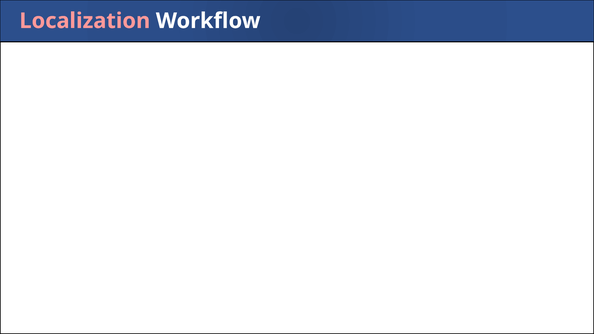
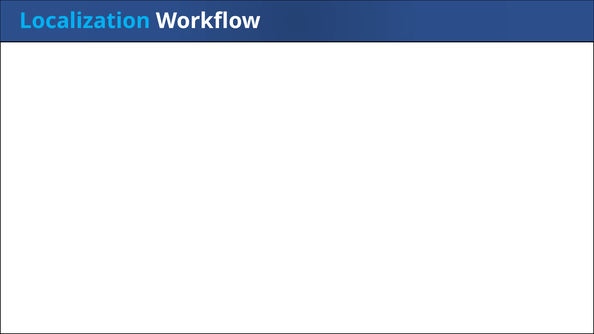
Localization colour: pink -> light blue
